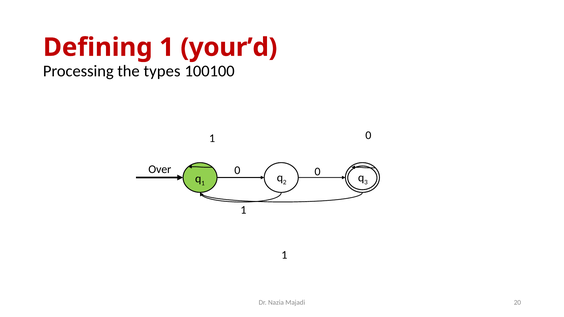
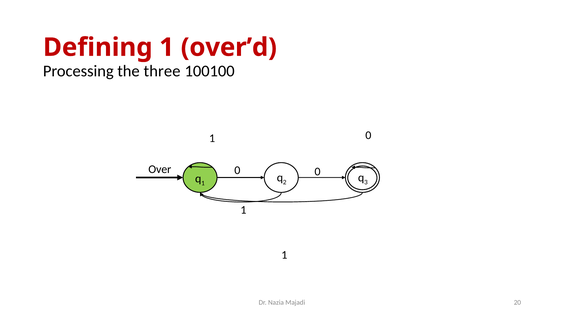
your’d: your’d -> over’d
types: types -> three
